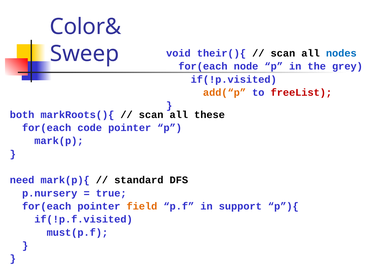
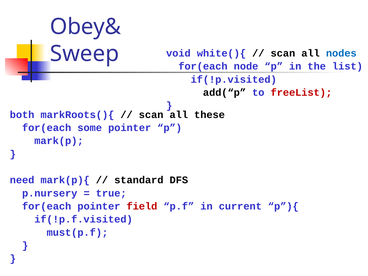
Color&: Color& -> Obey&
their(){: their(){ -> white(){
grey: grey -> list
add(“p colour: orange -> black
code: code -> some
field colour: orange -> red
support: support -> current
